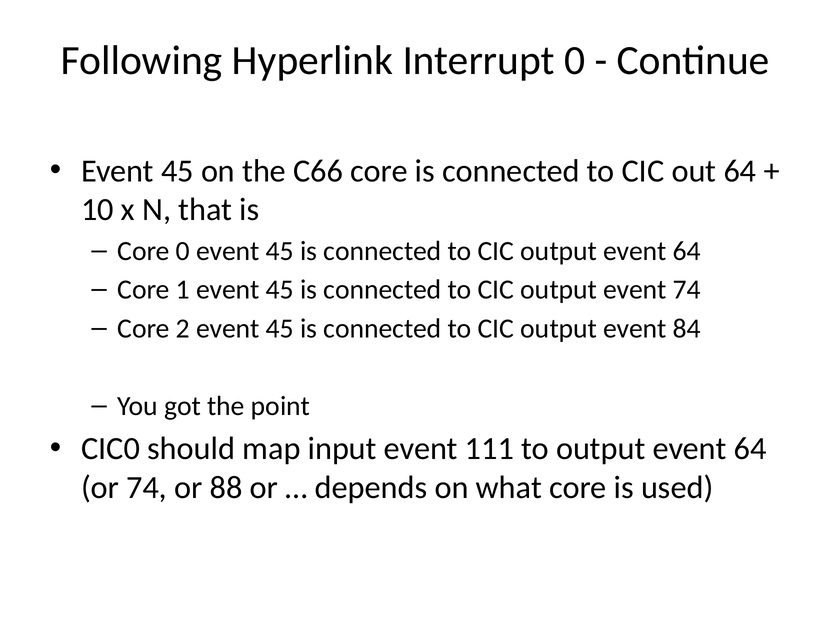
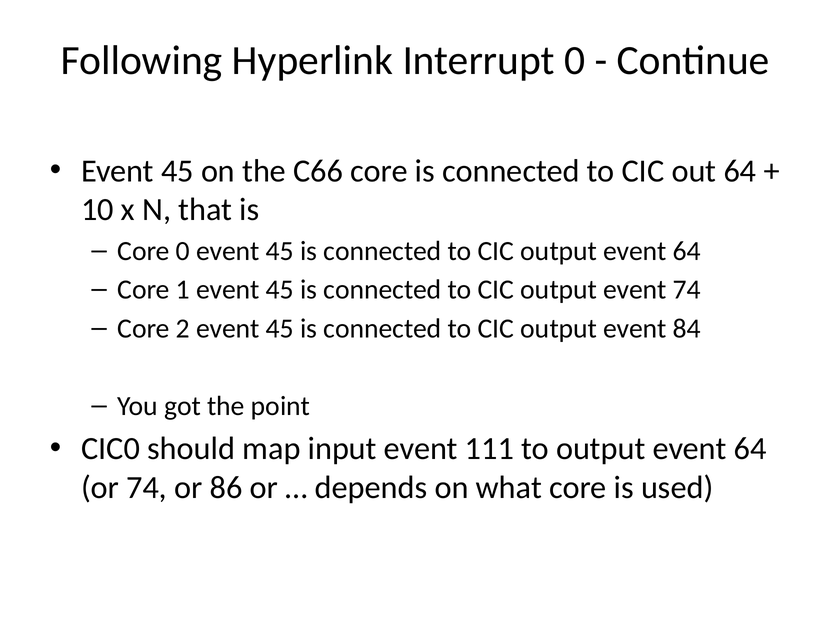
88: 88 -> 86
